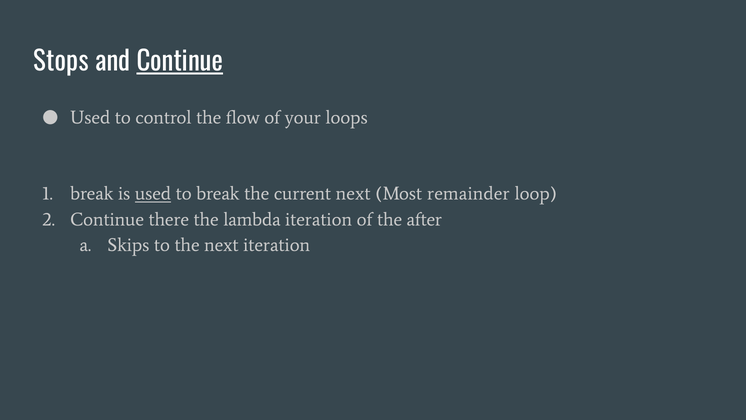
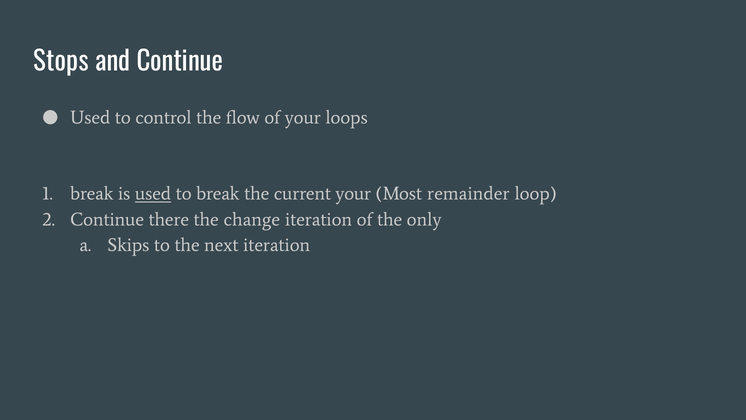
Continue at (180, 62) underline: present -> none
current next: next -> your
lambda: lambda -> change
after: after -> only
